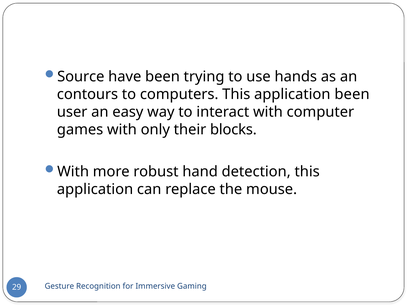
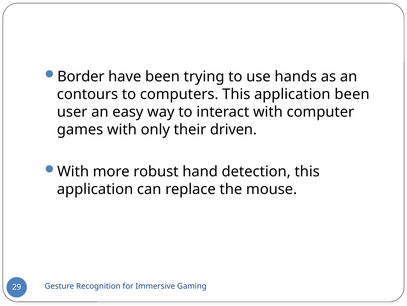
Source: Source -> Border
blocks: blocks -> driven
